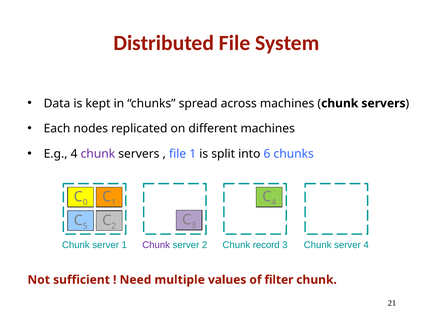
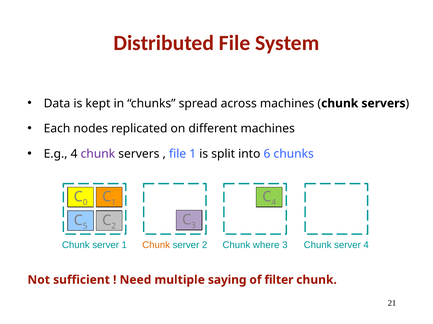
Chunk at (156, 246) colour: purple -> orange
record: record -> where
values: values -> saying
